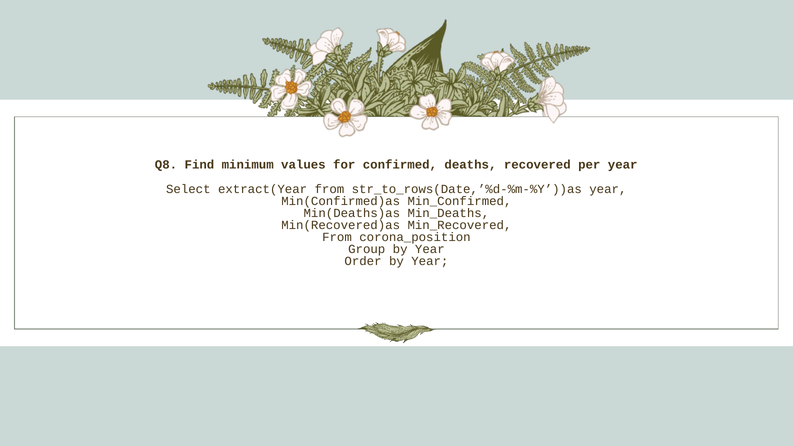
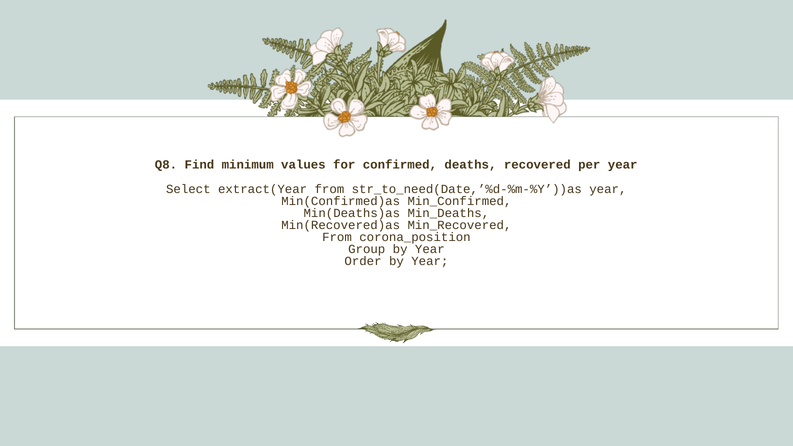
str_to_rows(Date,’%d-%m-%Y’))as: str_to_rows(Date,’%d-%m-%Y’))as -> str_to_need(Date,’%d-%m-%Y’))as
